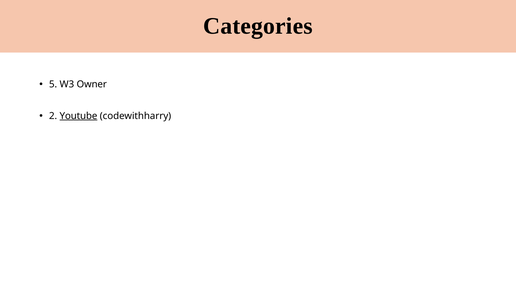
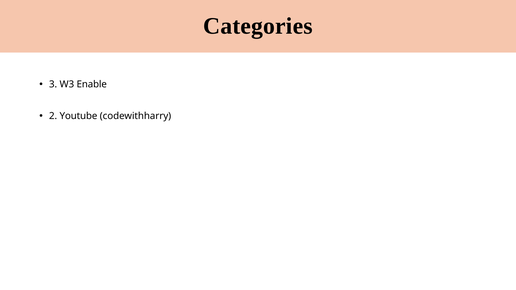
5: 5 -> 3
Owner: Owner -> Enable
Youtube underline: present -> none
